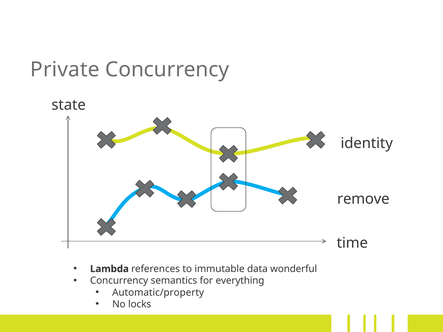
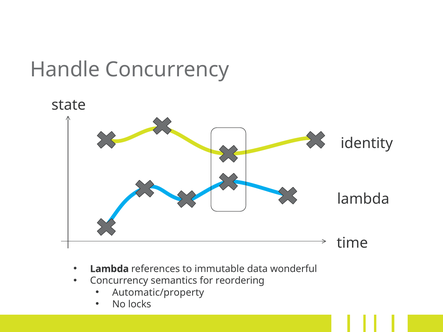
Private: Private -> Handle
remove at (363, 199): remove -> lambda
everything: everything -> reordering
